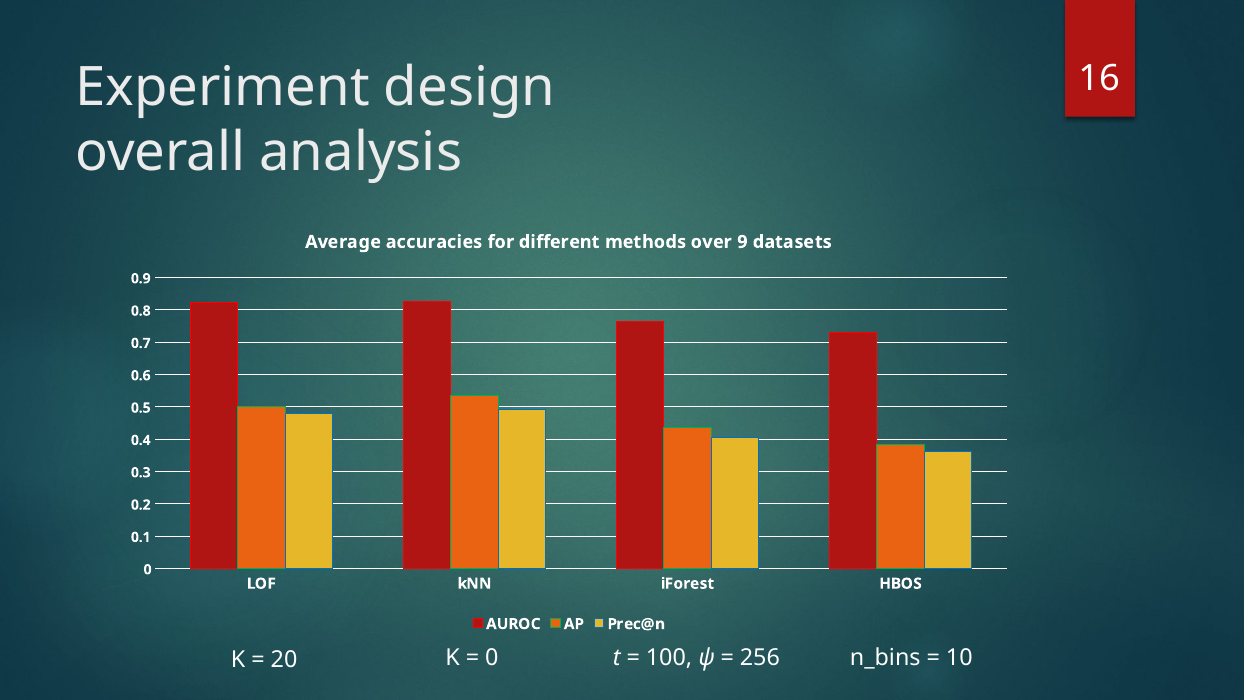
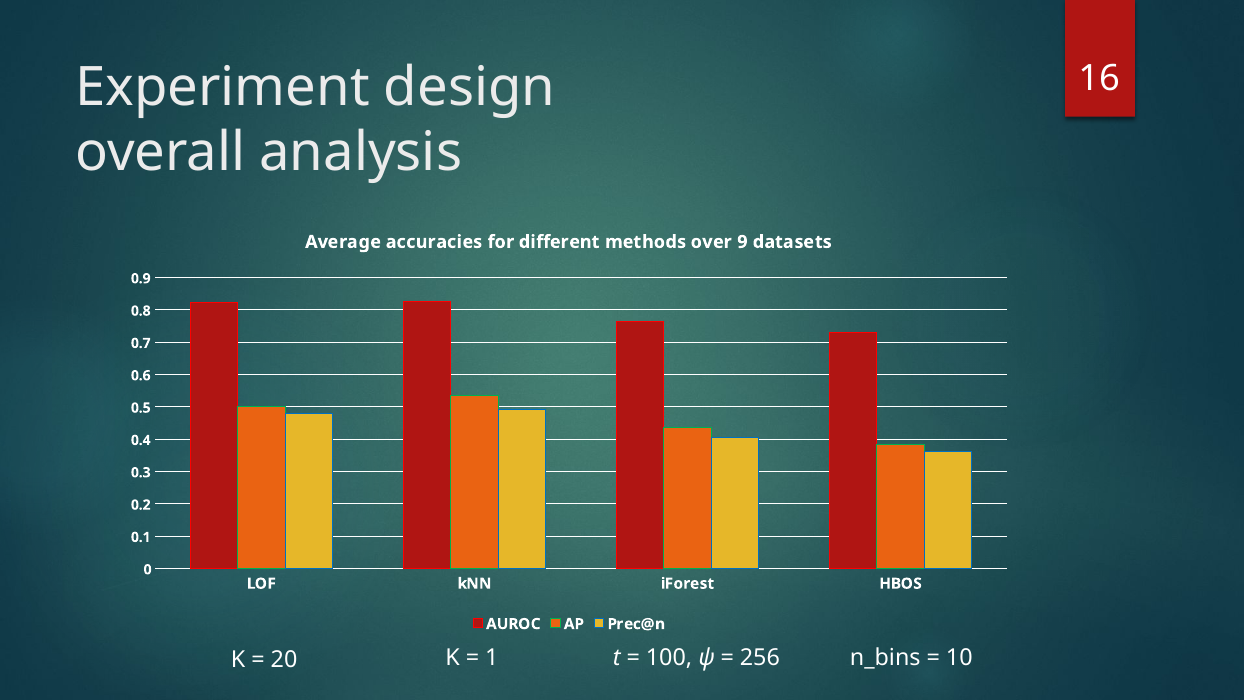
0 at (492, 658): 0 -> 1
